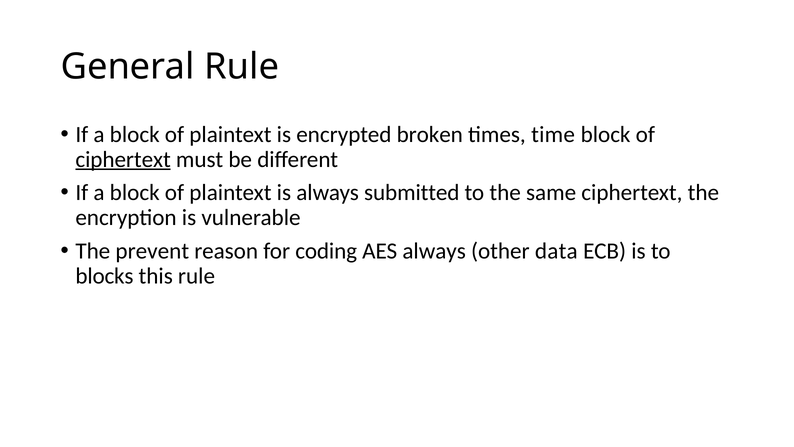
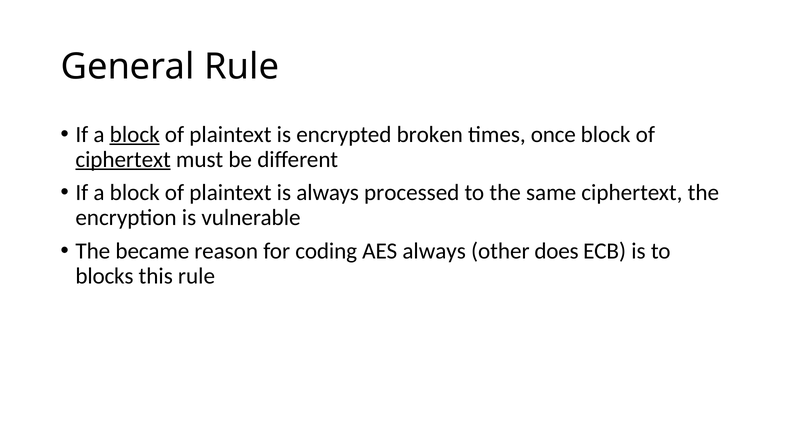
block at (135, 134) underline: none -> present
time: time -> once
submitted: submitted -> processed
prevent: prevent -> became
data: data -> does
